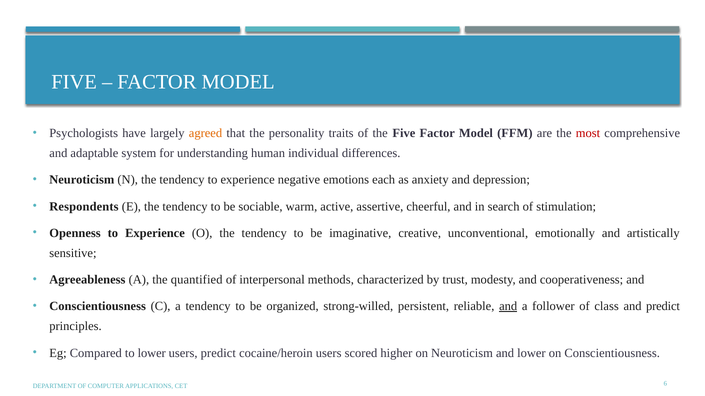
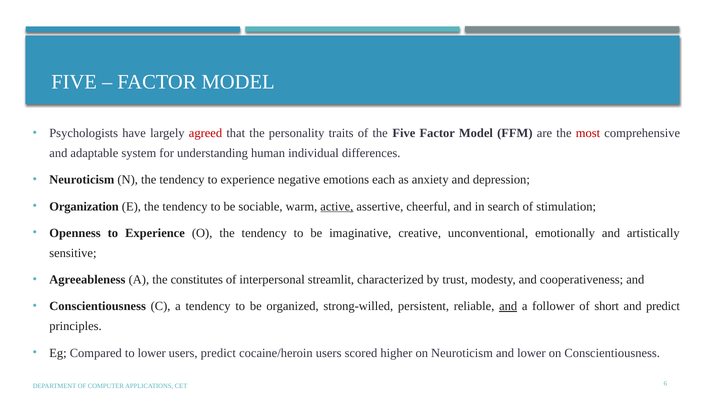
agreed colour: orange -> red
Respondents: Respondents -> Organization
active underline: none -> present
quantified: quantified -> constitutes
methods: methods -> streamlit
class: class -> short
